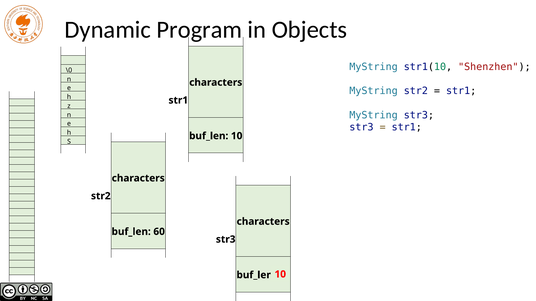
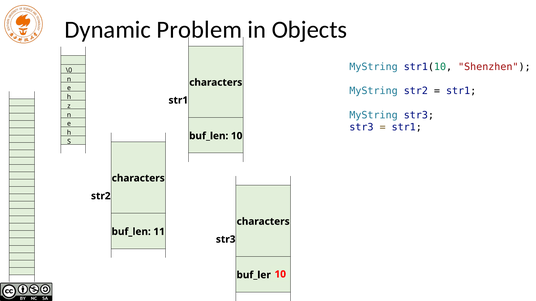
Program: Program -> Problem
60: 60 -> 11
